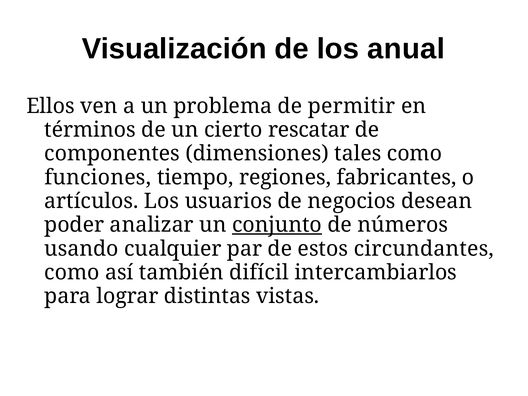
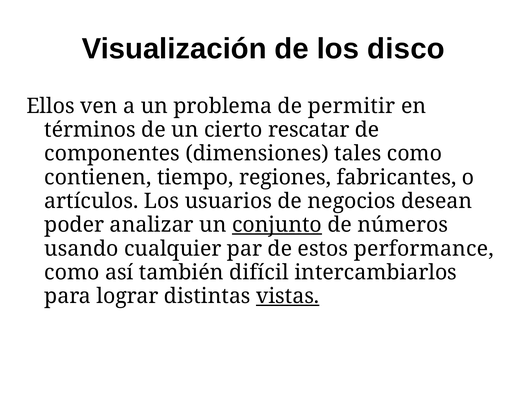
anual: anual -> disco
funciones: funciones -> contienen
circundantes: circundantes -> performance
vistas underline: none -> present
